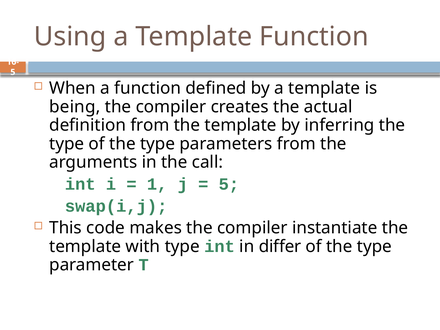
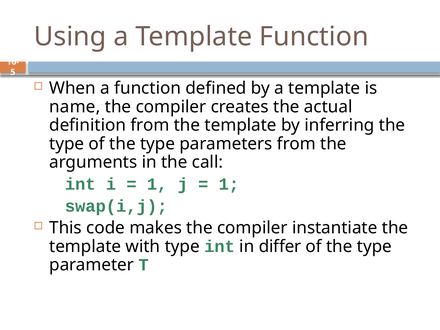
being: being -> name
5 at (229, 184): 5 -> 1
